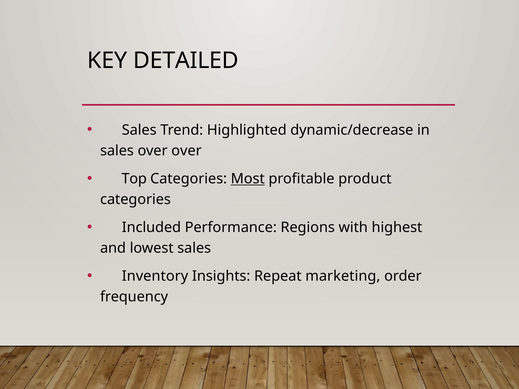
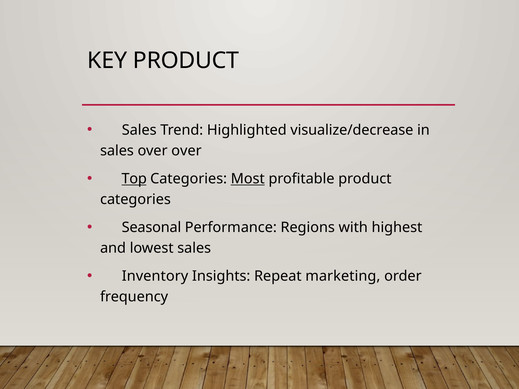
KEY DETAILED: DETAILED -> PRODUCT
dynamic/decrease: dynamic/decrease -> visualize/decrease
Top underline: none -> present
Included: Included -> Seasonal
